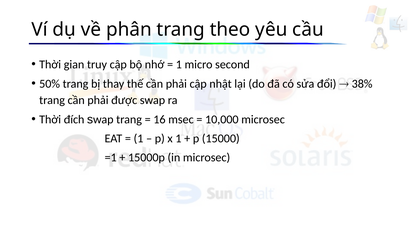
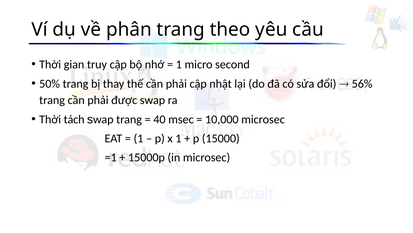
38%: 38% -> 56%
đích: đích -> tách
16: 16 -> 40
